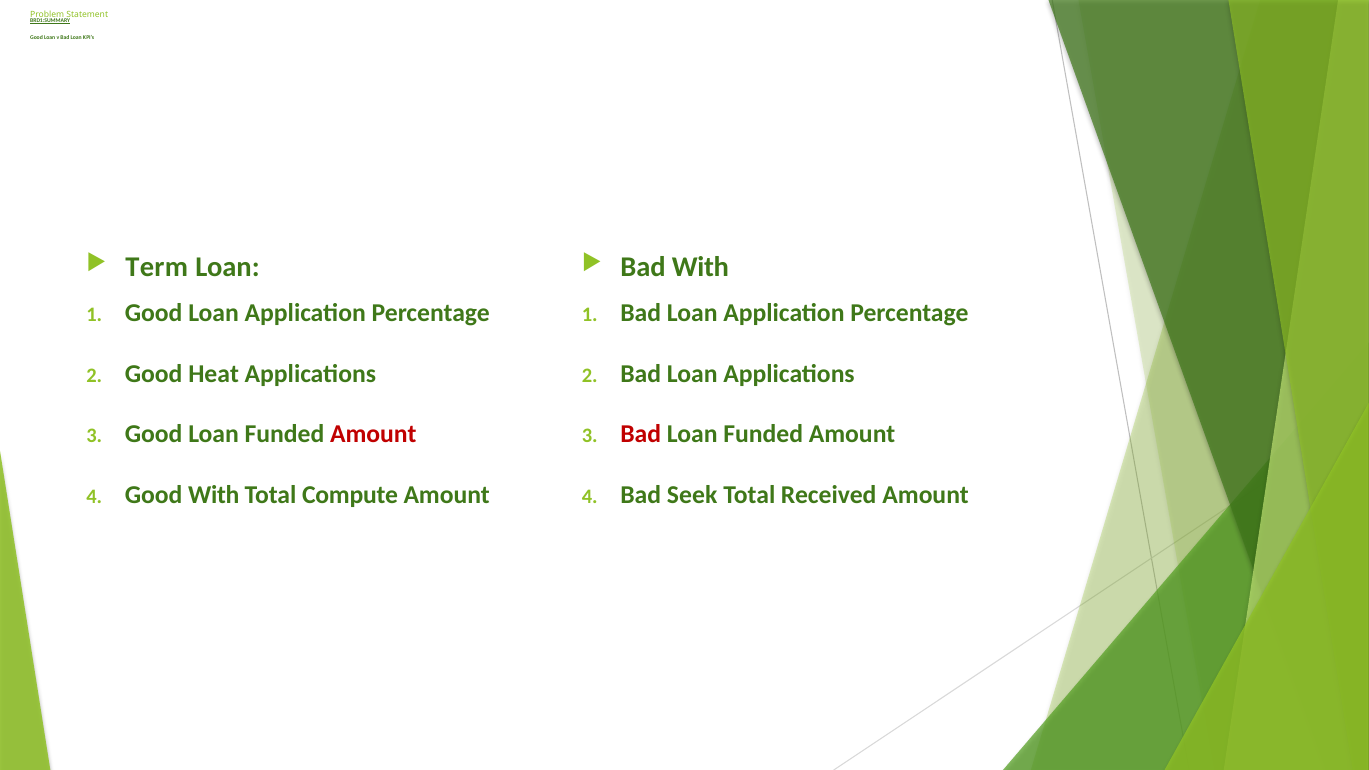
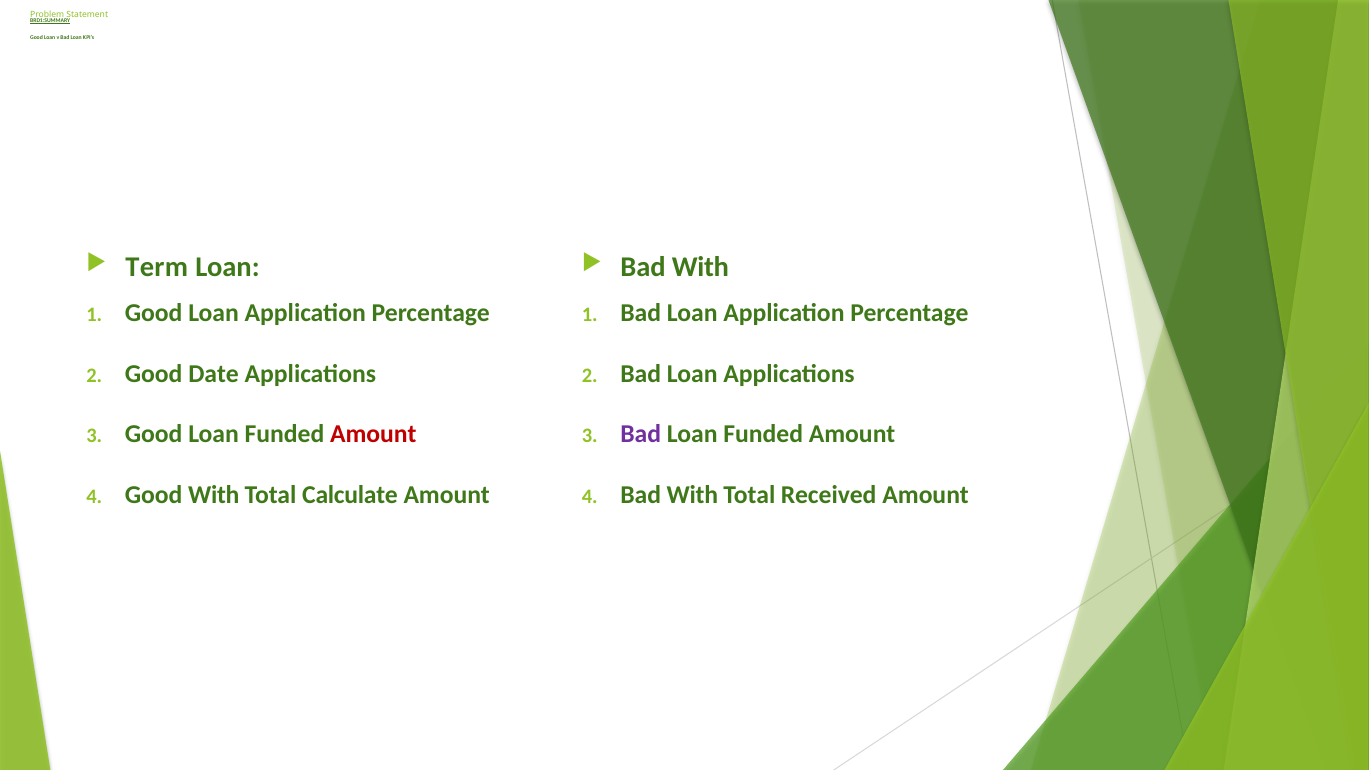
Heat: Heat -> Date
Bad at (641, 434) colour: red -> purple
Compute: Compute -> Calculate
Seek at (692, 495): Seek -> With
